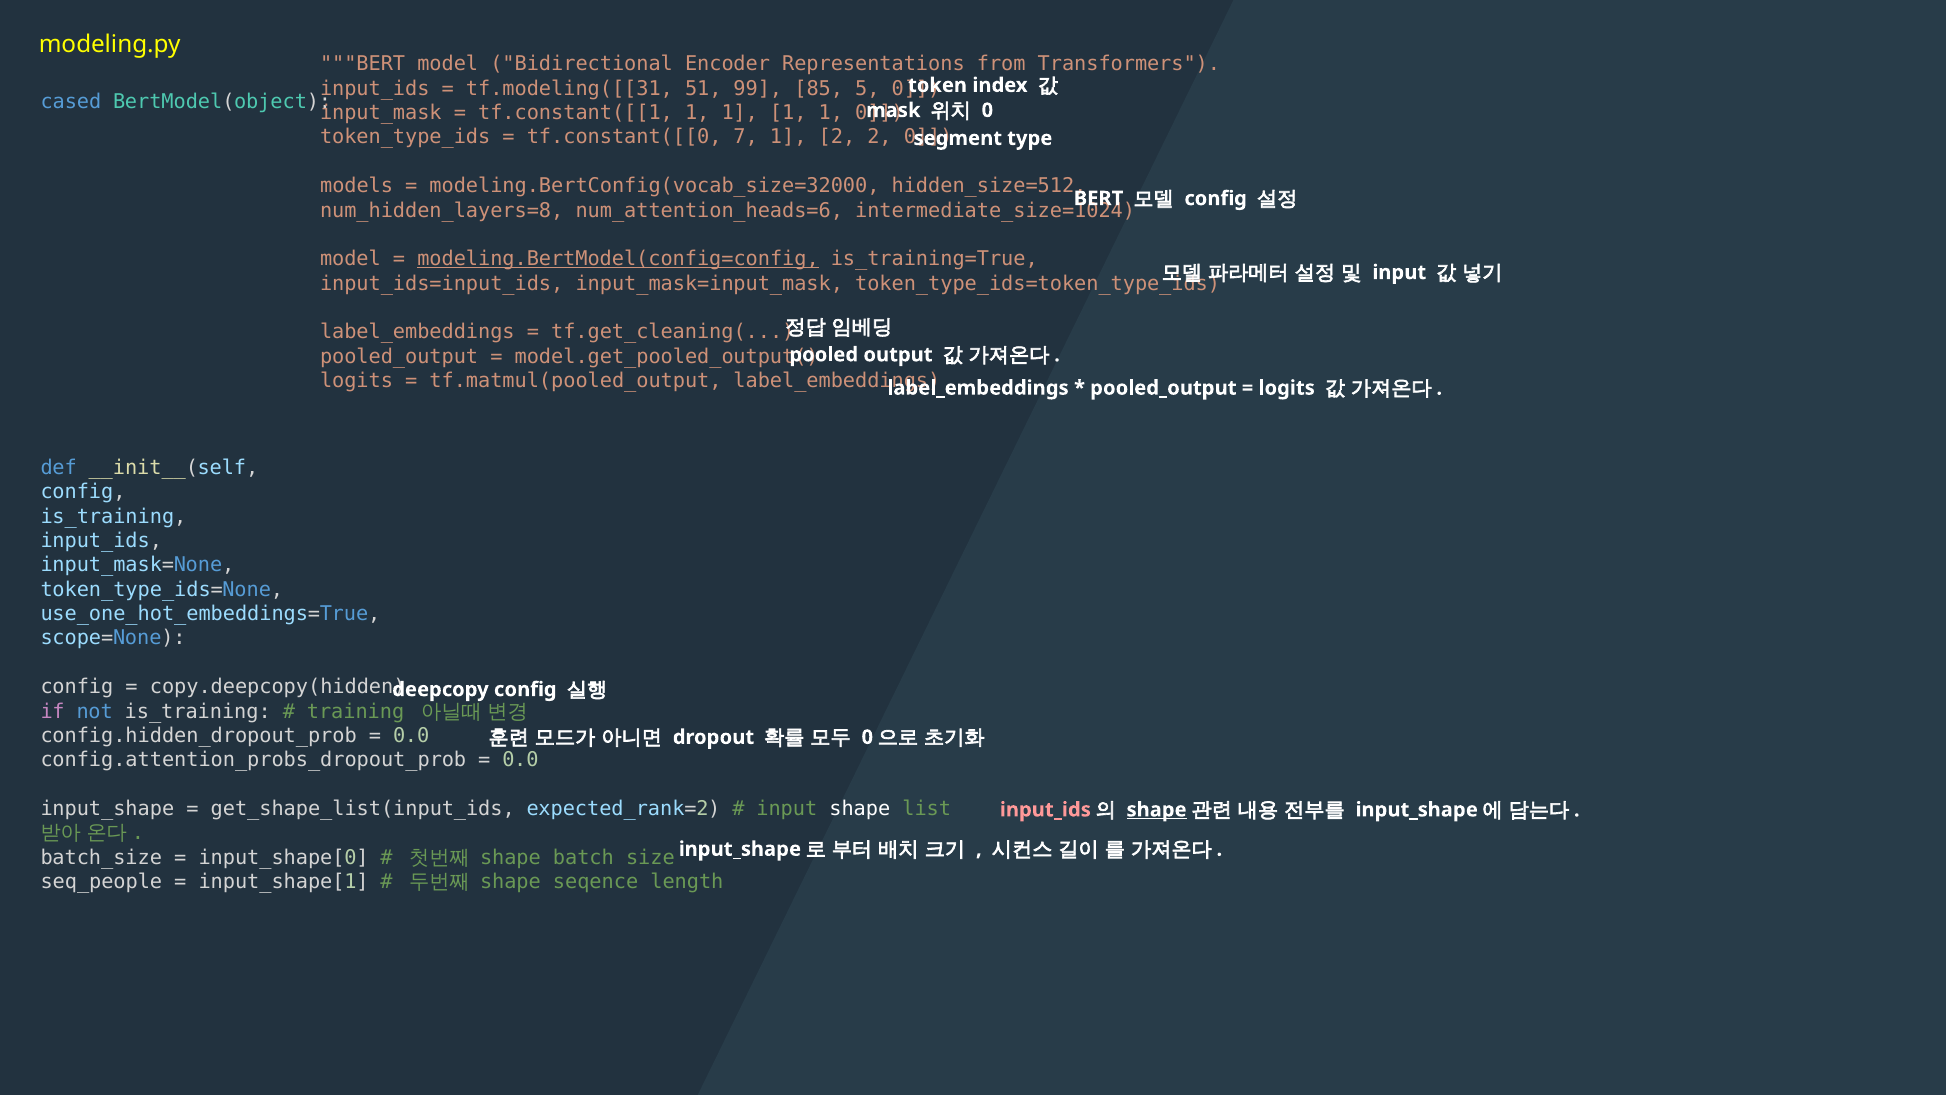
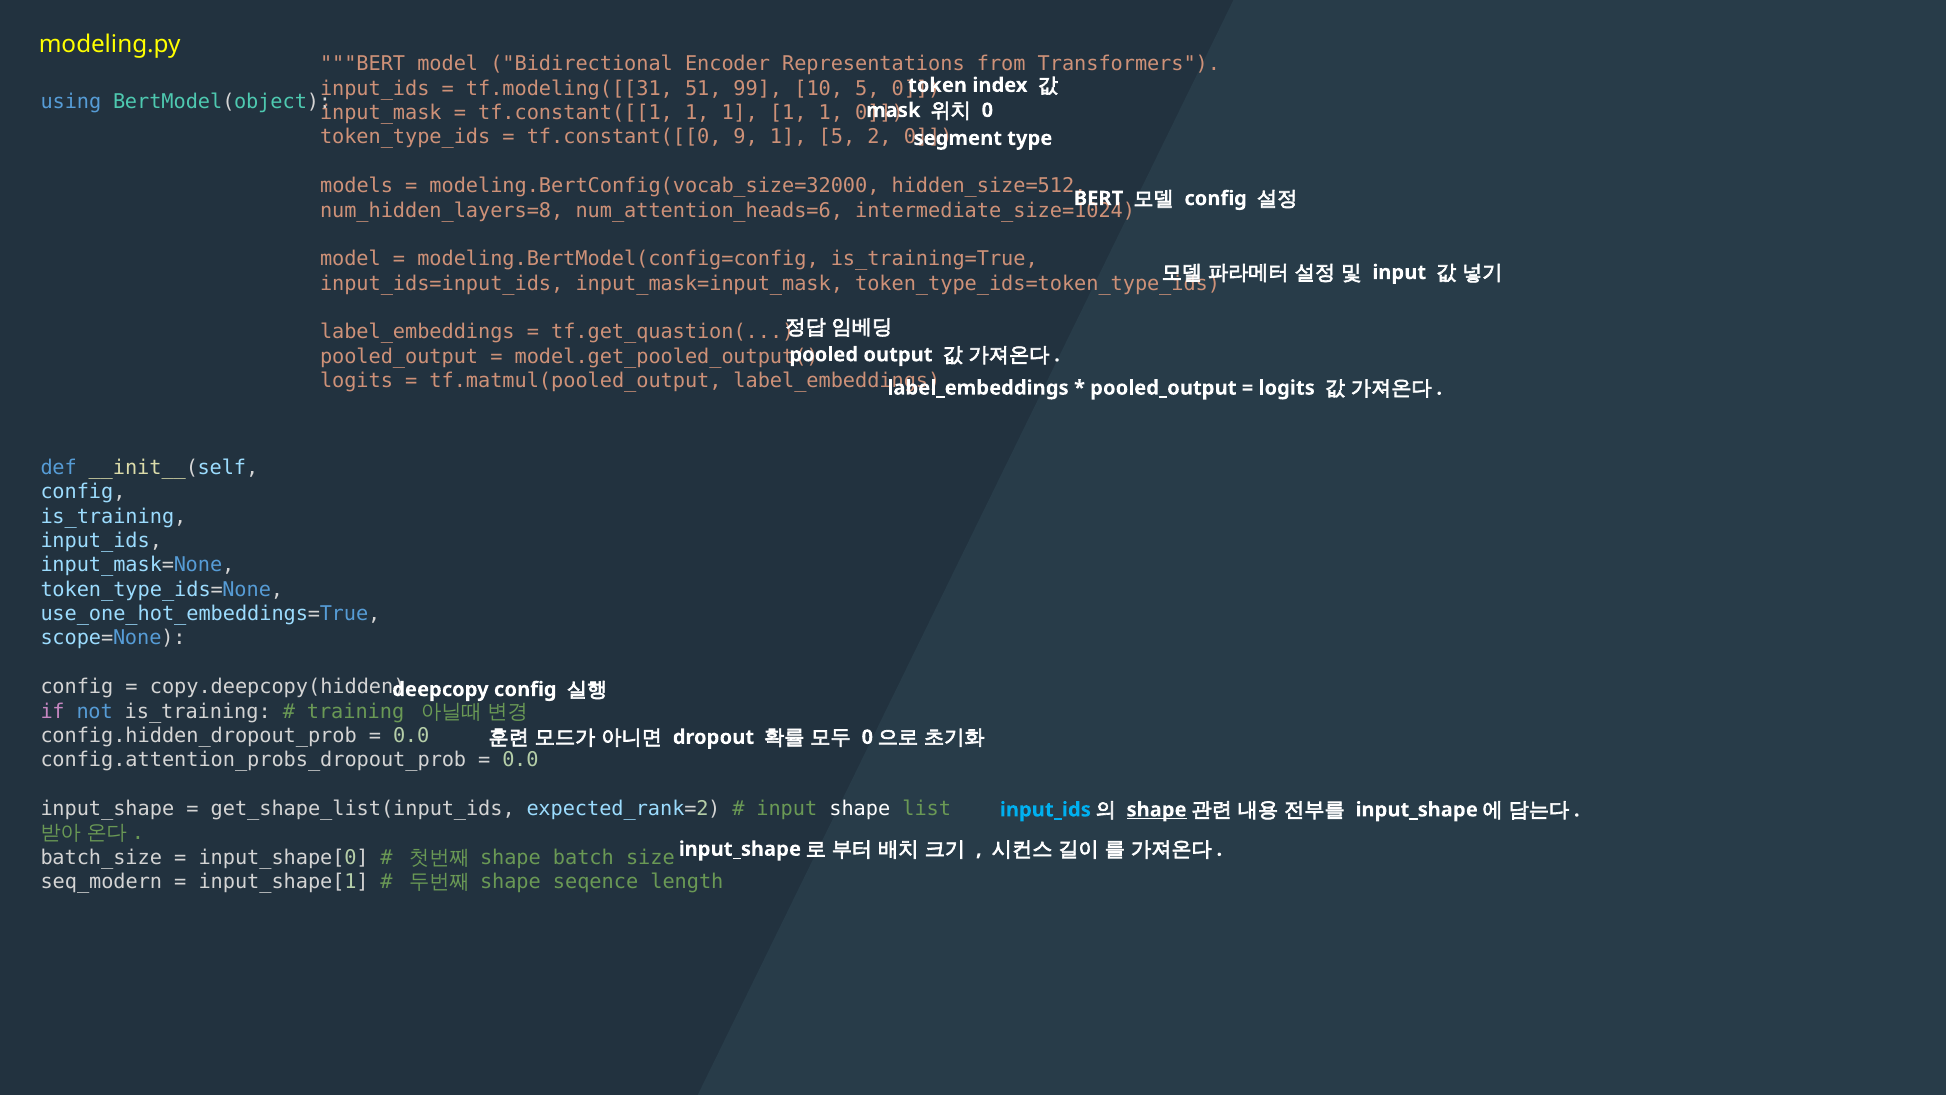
85: 85 -> 10
cased: cased -> using
7: 7 -> 9
1 2: 2 -> 5
modeling.BertModel(config=config underline: present -> none
tf.get_cleaning(: tf.get_cleaning( -> tf.get_quastion(
input_ids at (1045, 809) colour: pink -> light blue
seq_people: seq_people -> seq_modern
